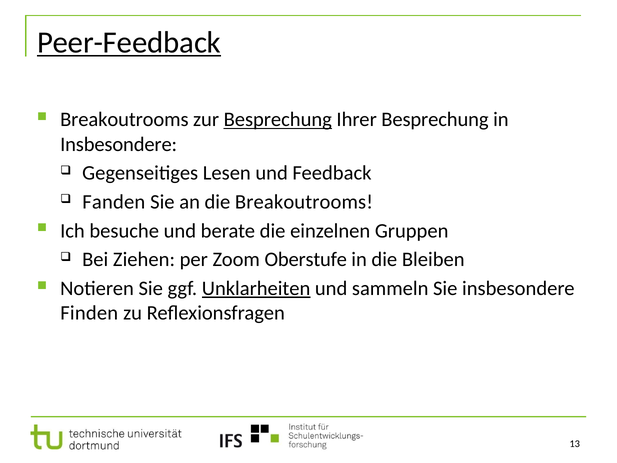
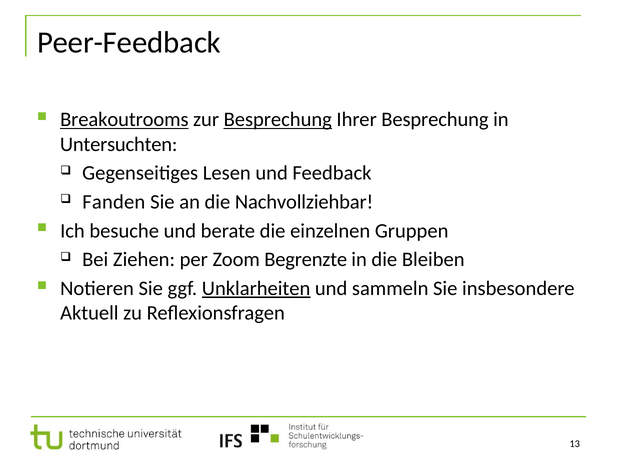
Peer-Feedback underline: present -> none
Breakoutrooms at (124, 120) underline: none -> present
Insbesondere at (119, 144): Insbesondere -> Untersuchten
die Breakoutrooms: Breakoutrooms -> Nachvollziehbar
Oberstufe: Oberstufe -> Begrenzte
Finden: Finden -> Aktuell
